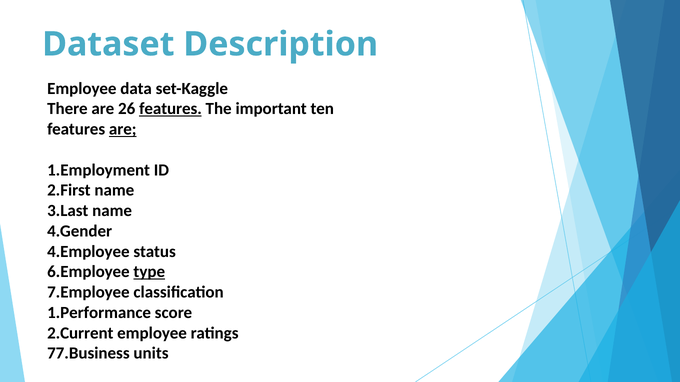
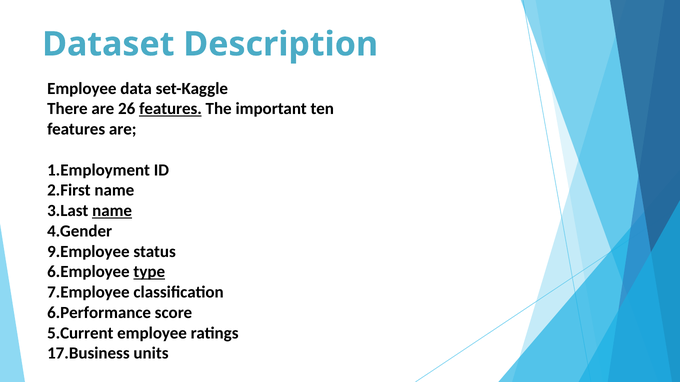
are at (123, 129) underline: present -> none
name at (112, 211) underline: none -> present
4.Employee: 4.Employee -> 9.Employee
1.Performance: 1.Performance -> 6.Performance
2.Current: 2.Current -> 5.Current
77.Business: 77.Business -> 17.Business
